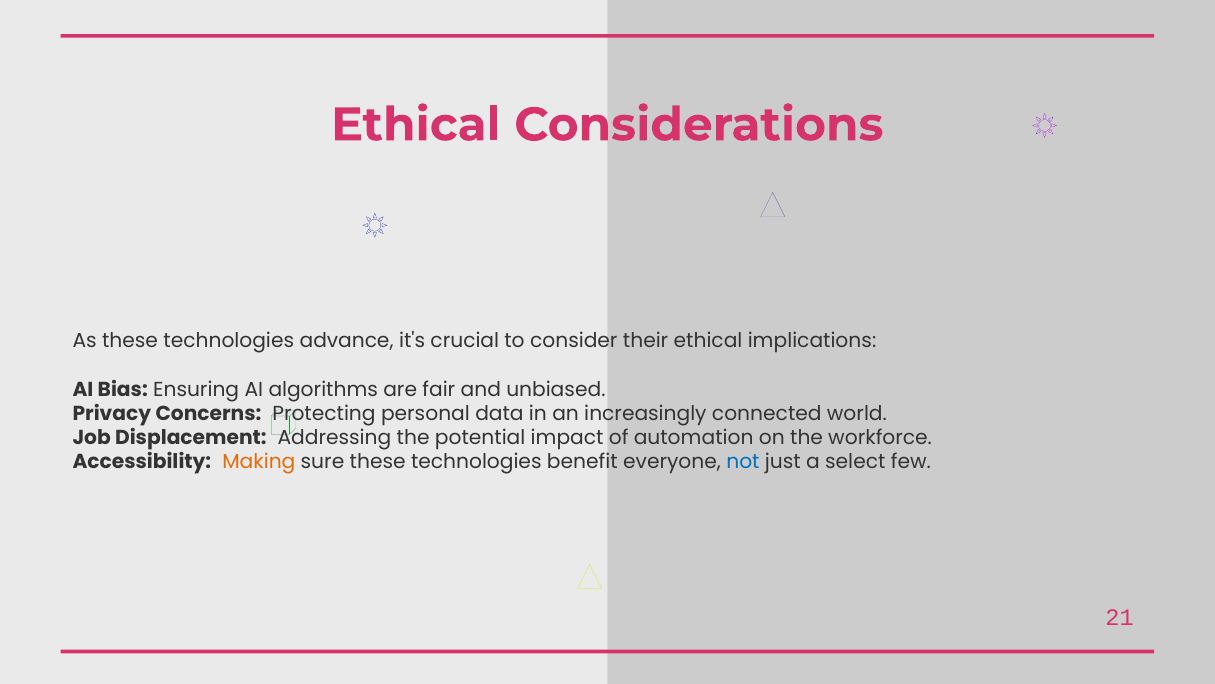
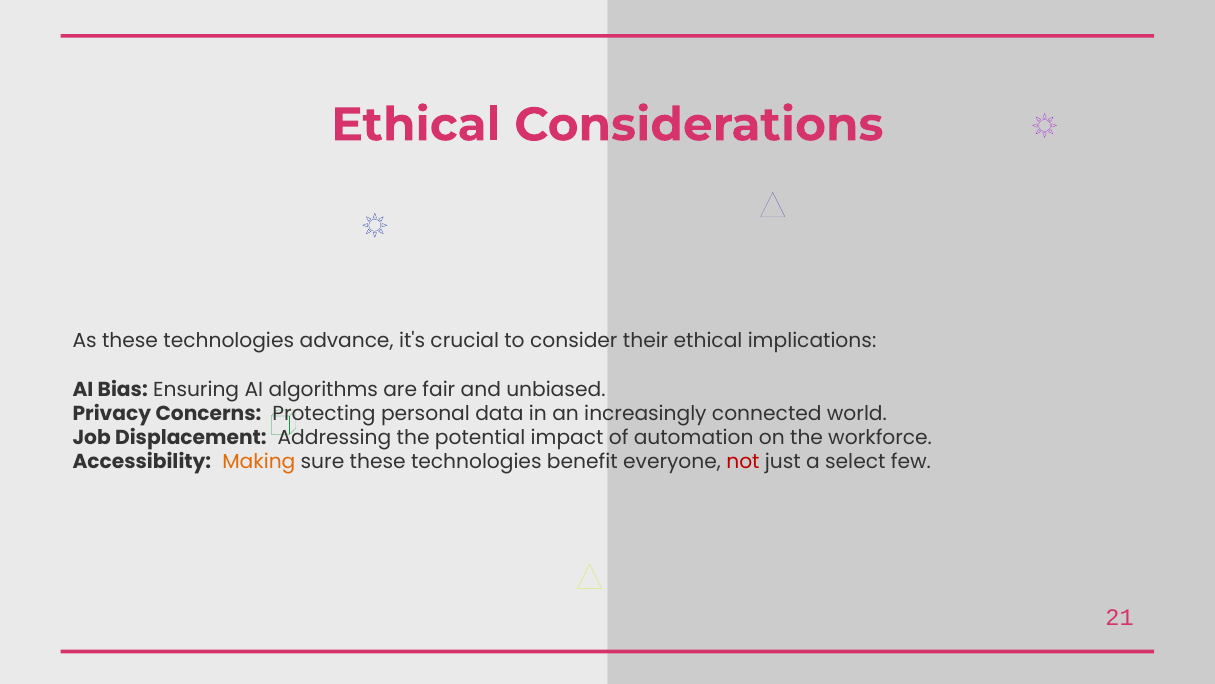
not colour: blue -> red
